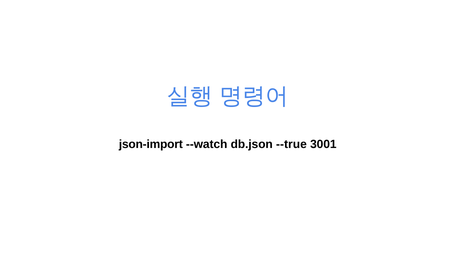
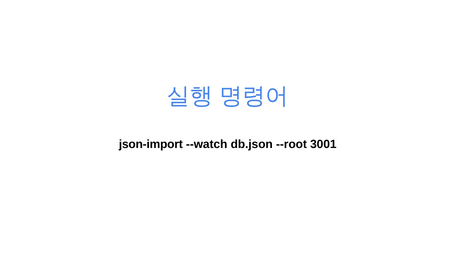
--true: --true -> --root
